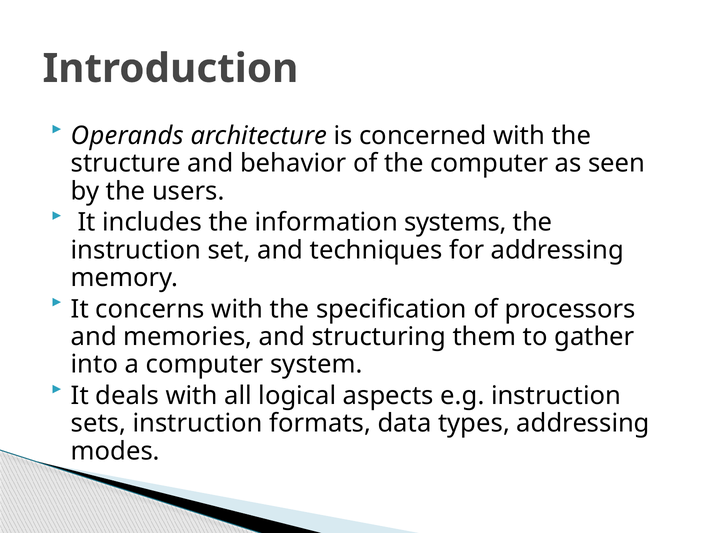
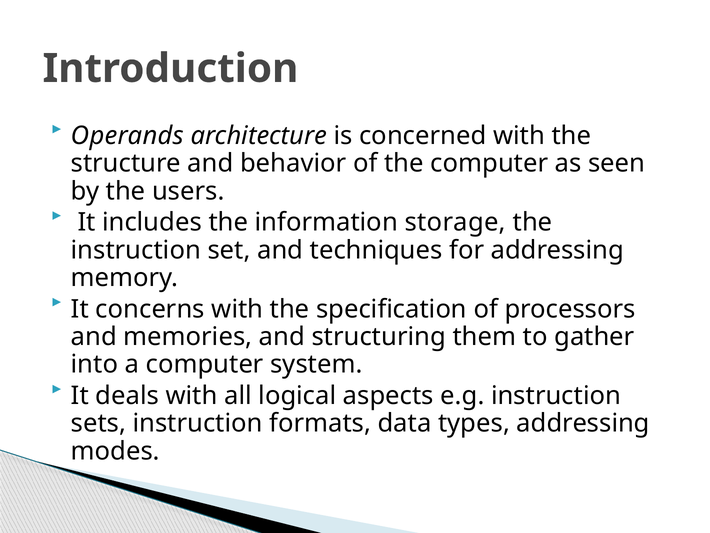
systems: systems -> storage
